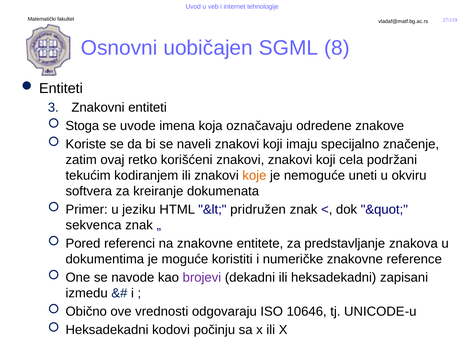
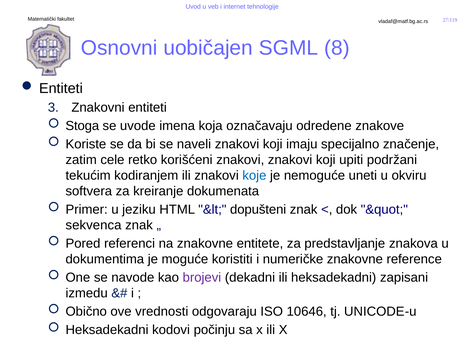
ovaj: ovaj -> cele
cela: cela -> upiti
koje colour: orange -> blue
pridružen: pridružen -> dopušteni
